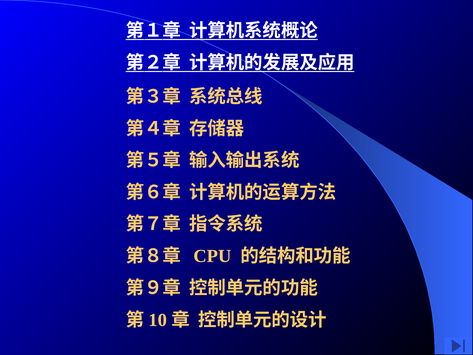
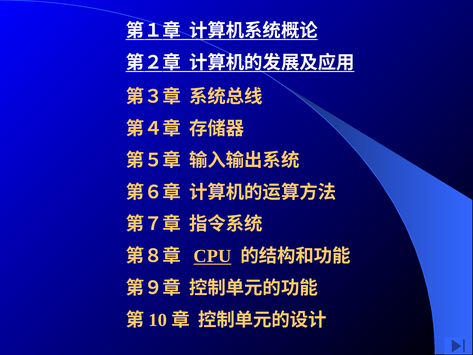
CPU underline: none -> present
